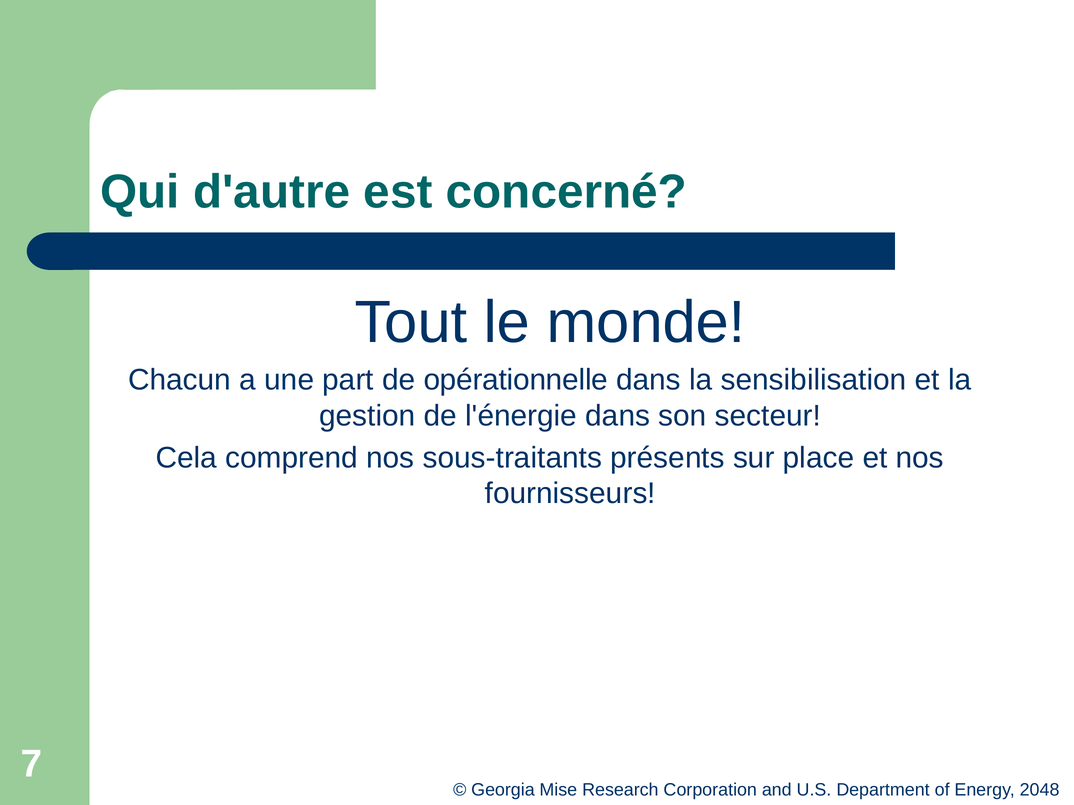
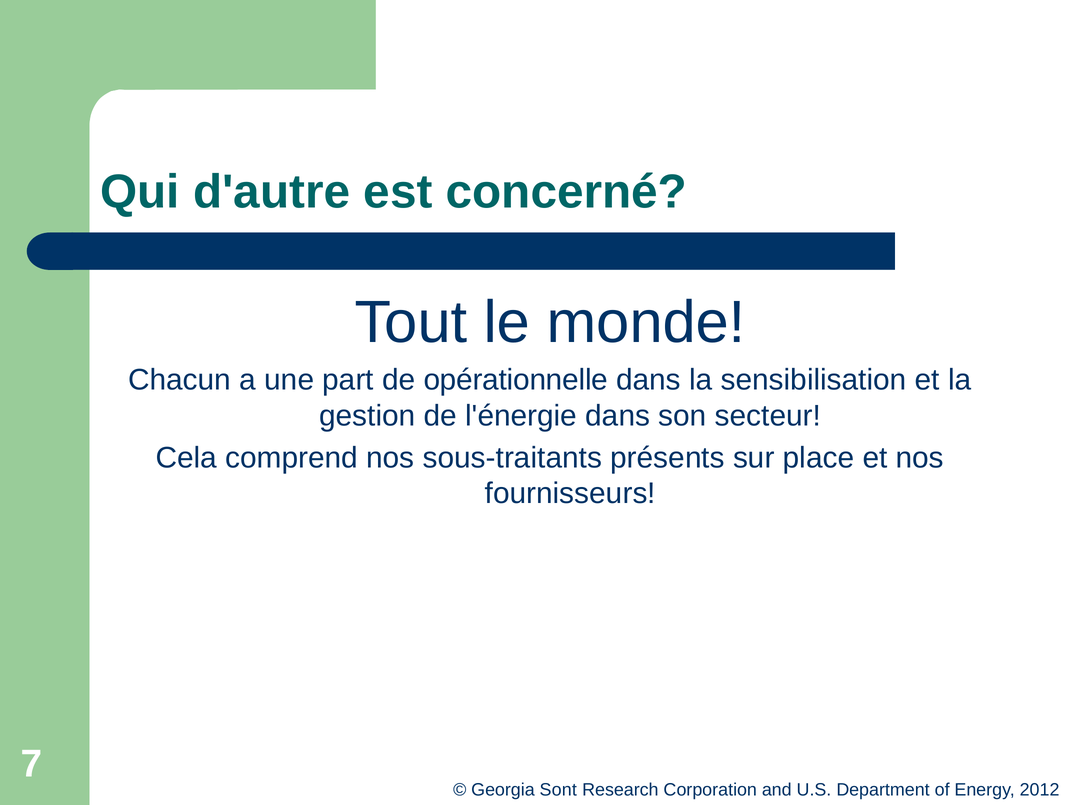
Mise: Mise -> Sont
2048: 2048 -> 2012
